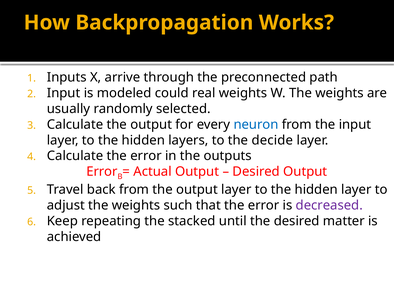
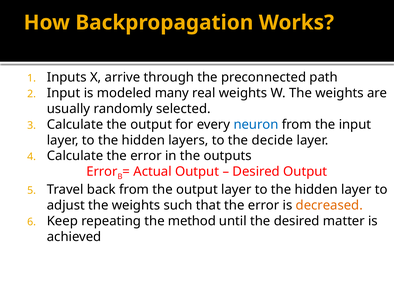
could: could -> many
decreased colour: purple -> orange
stacked: stacked -> method
